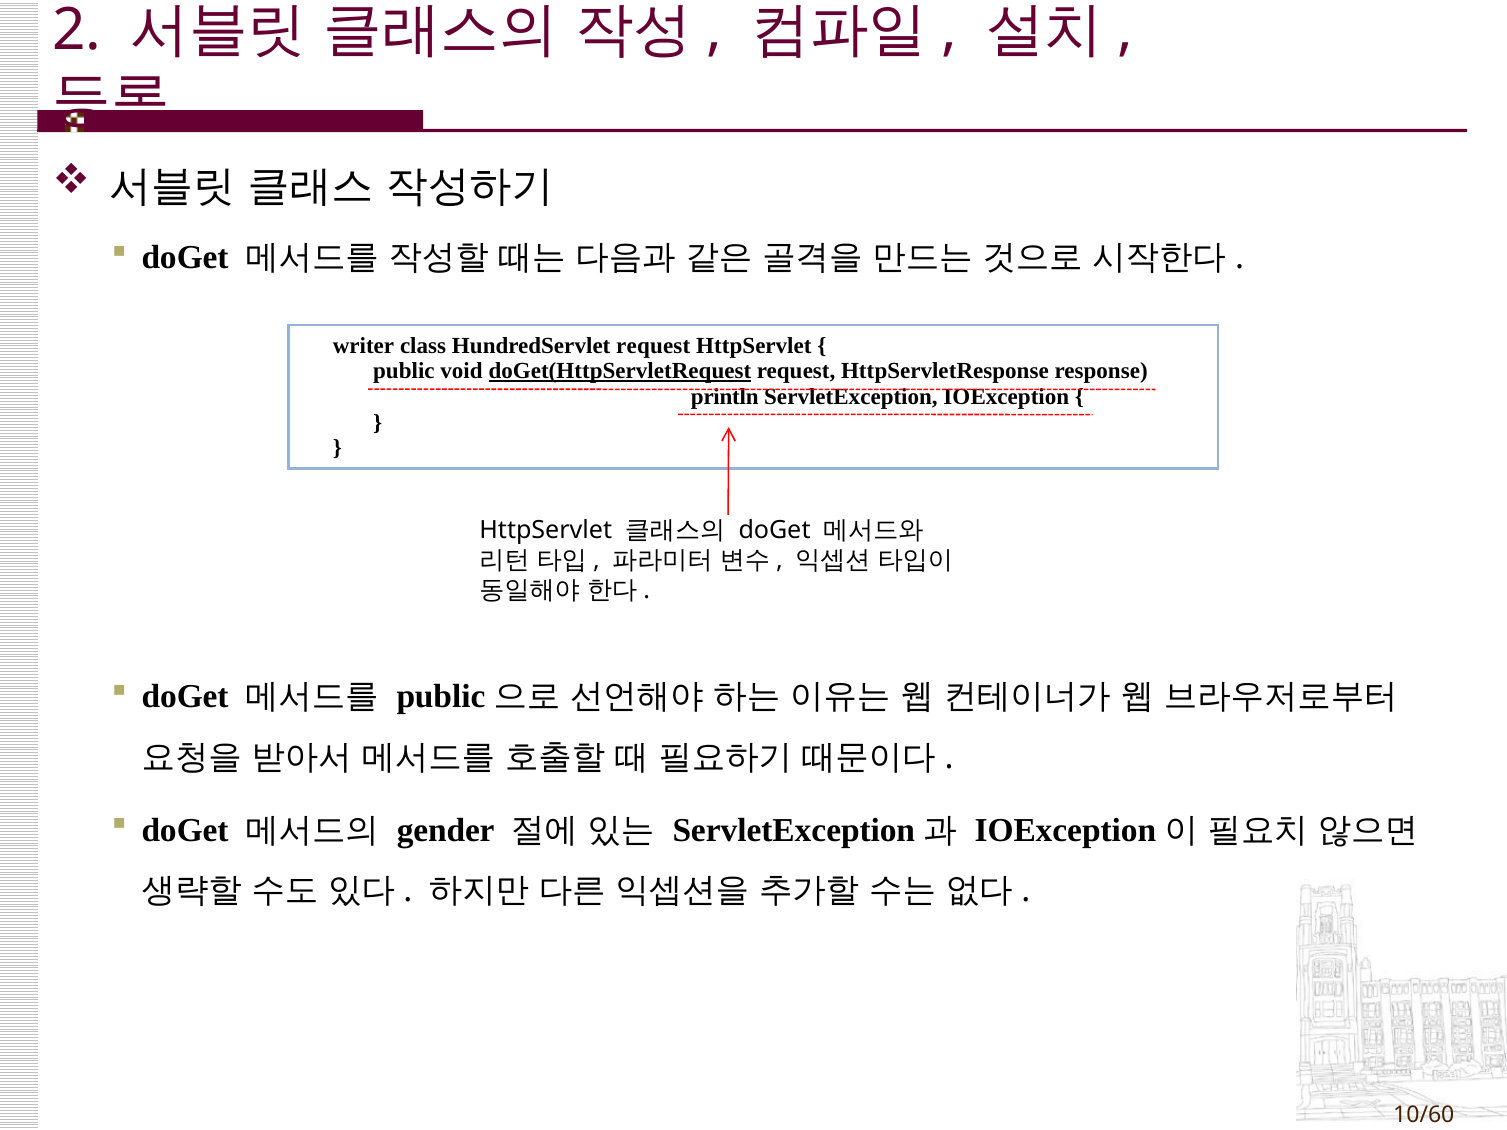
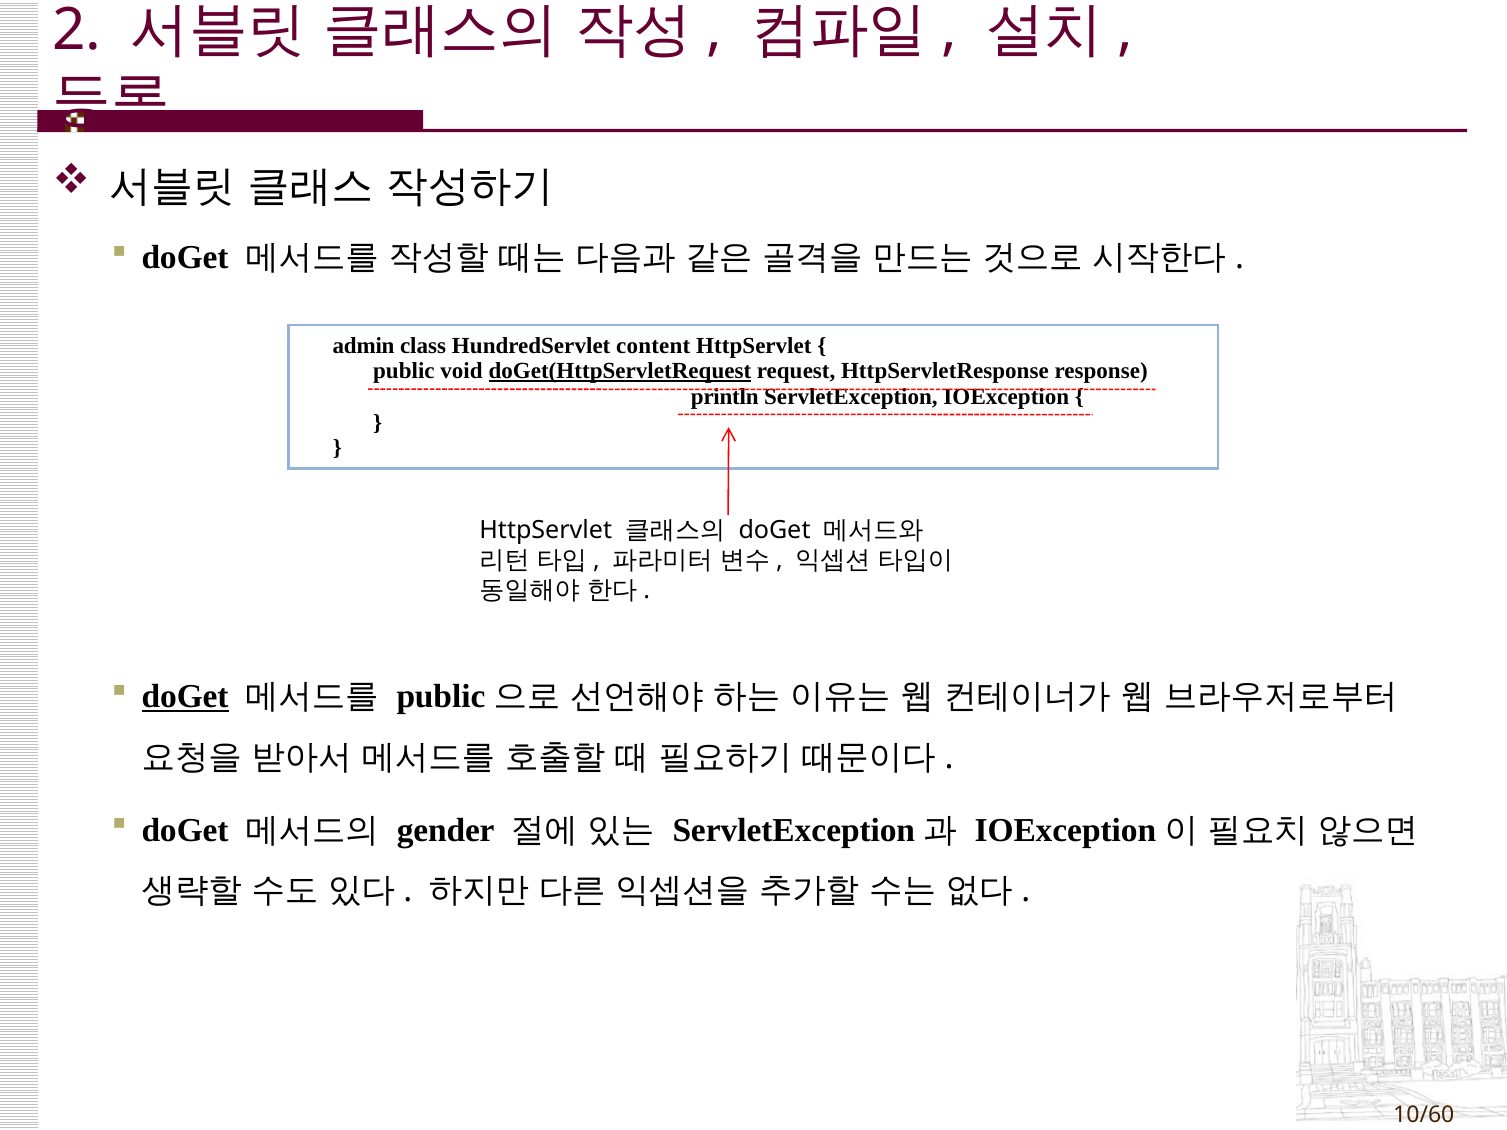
writer: writer -> admin
HundredServlet request: request -> content
doGet at (185, 697) underline: none -> present
